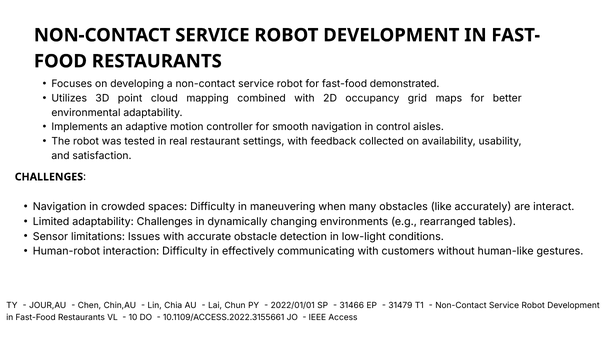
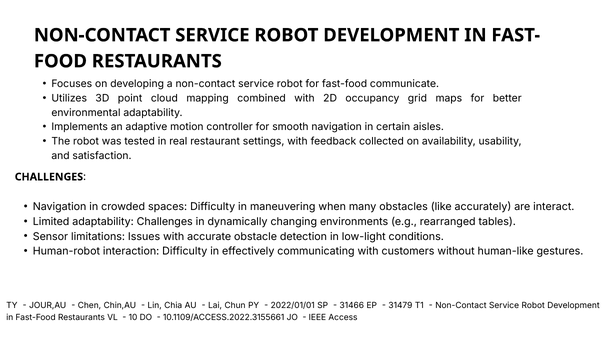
demonstrated: demonstrated -> communicate
control: control -> certain
